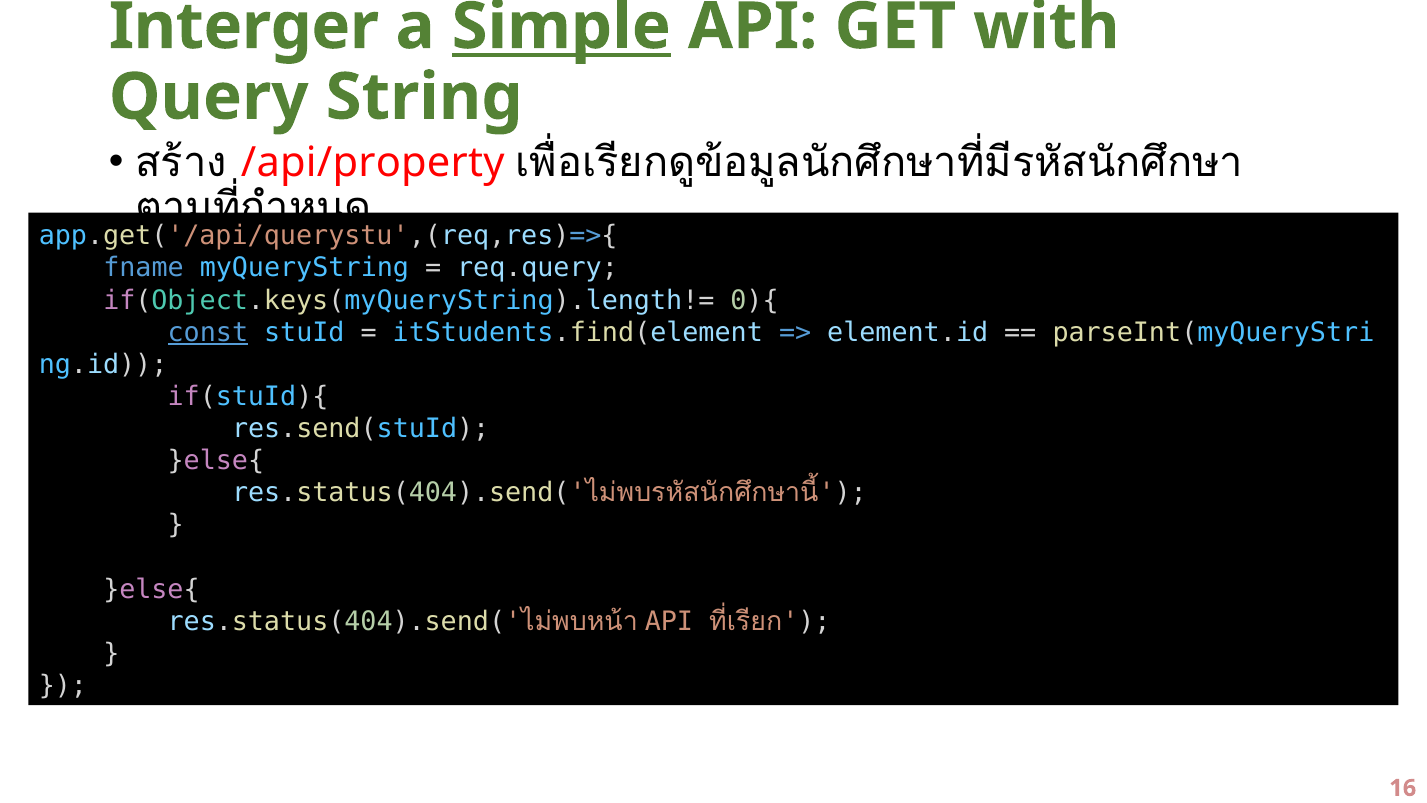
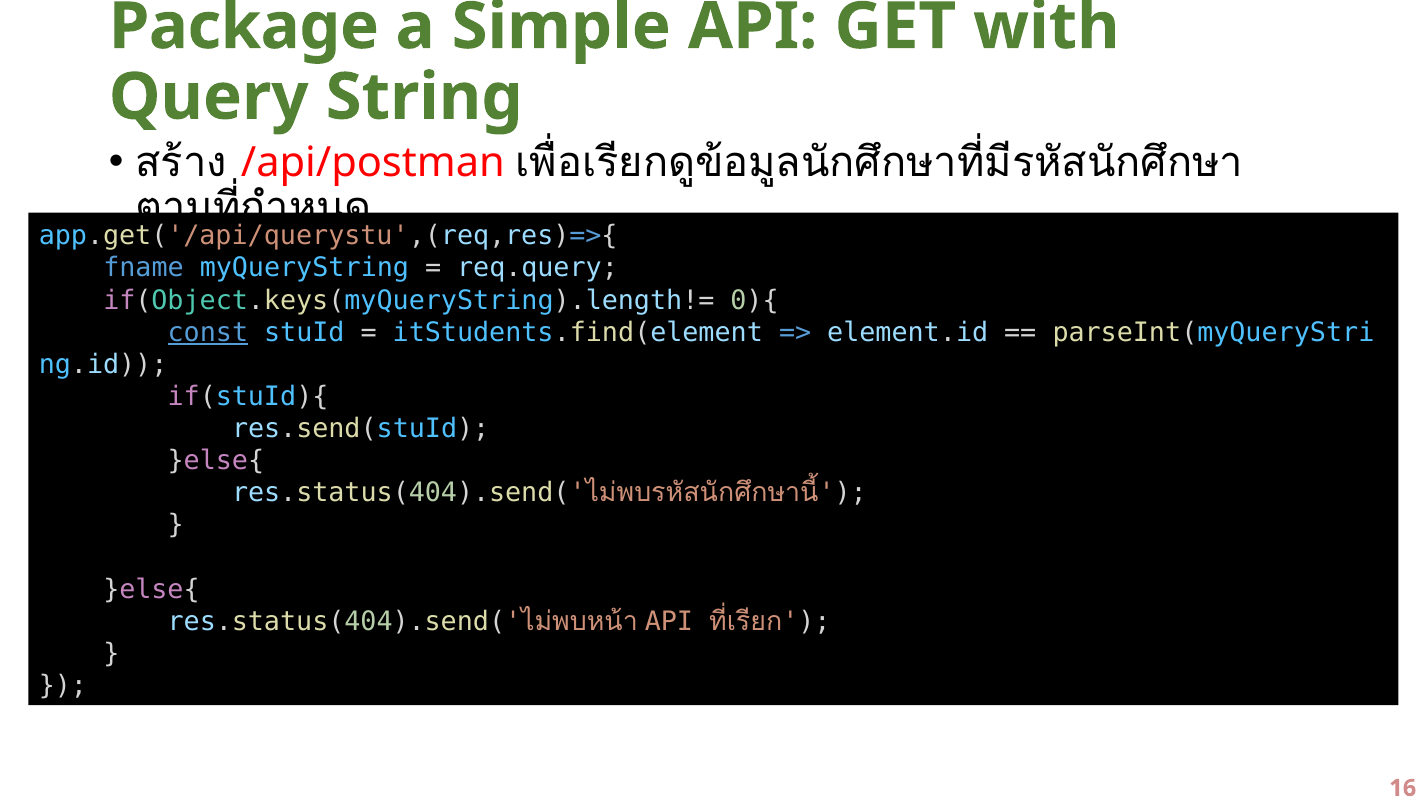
Interger: Interger -> Package
Simple underline: present -> none
/api/property: /api/property -> /api/postman
